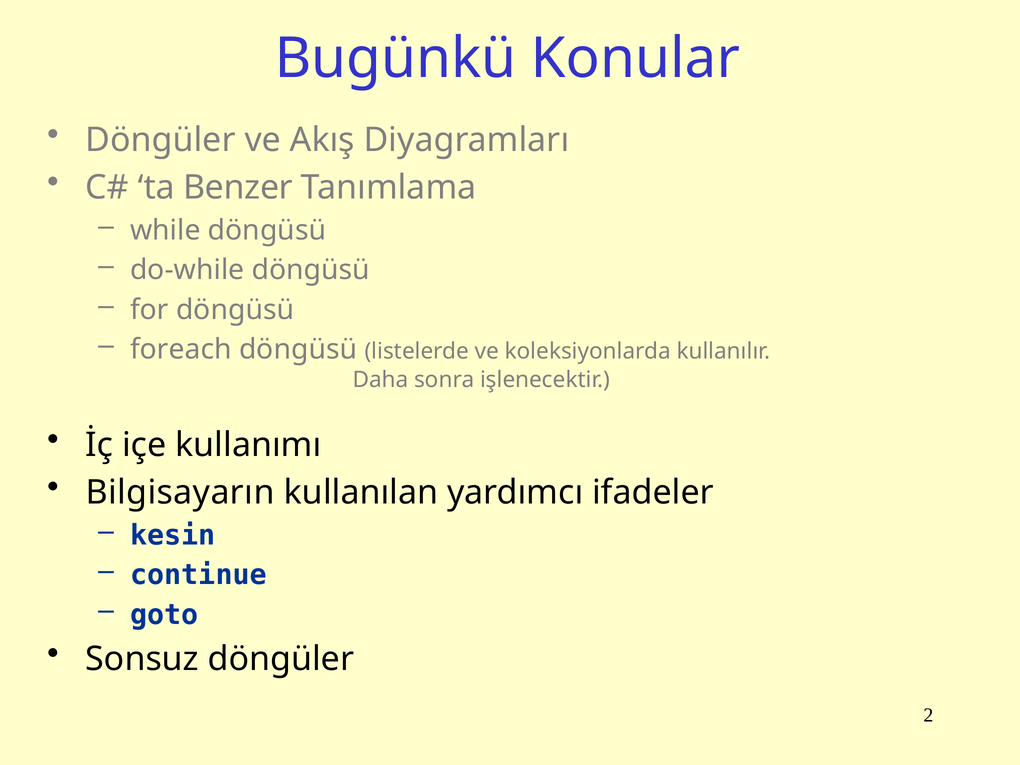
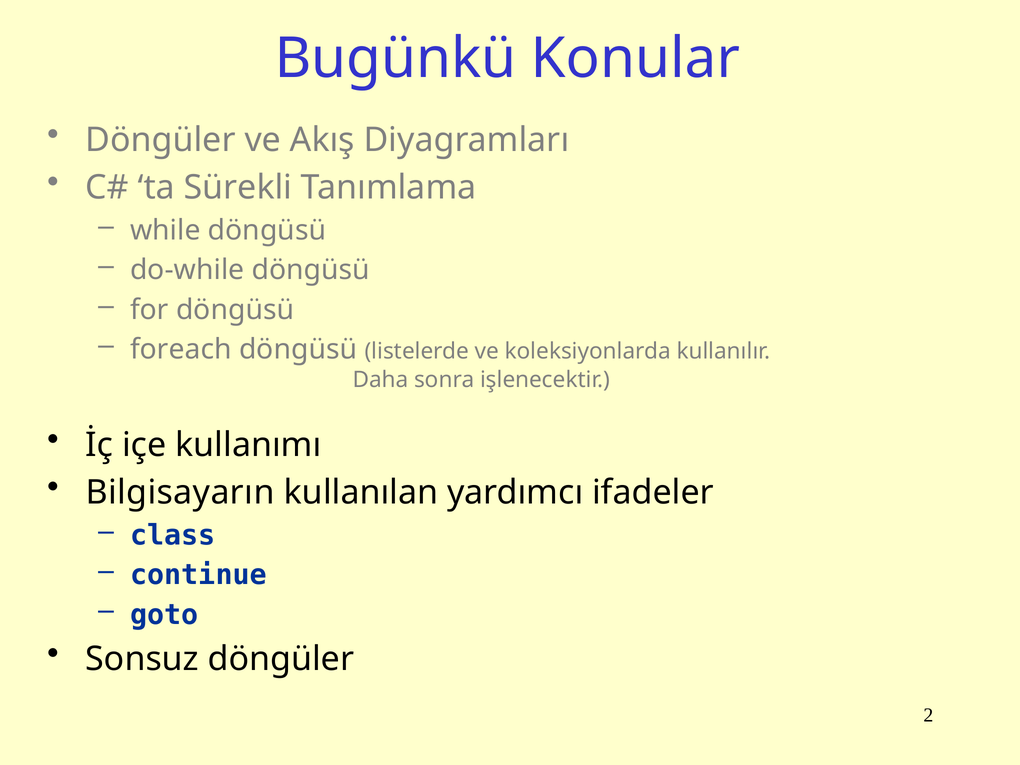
Benzer: Benzer -> Sürekli
kesin: kesin -> class
